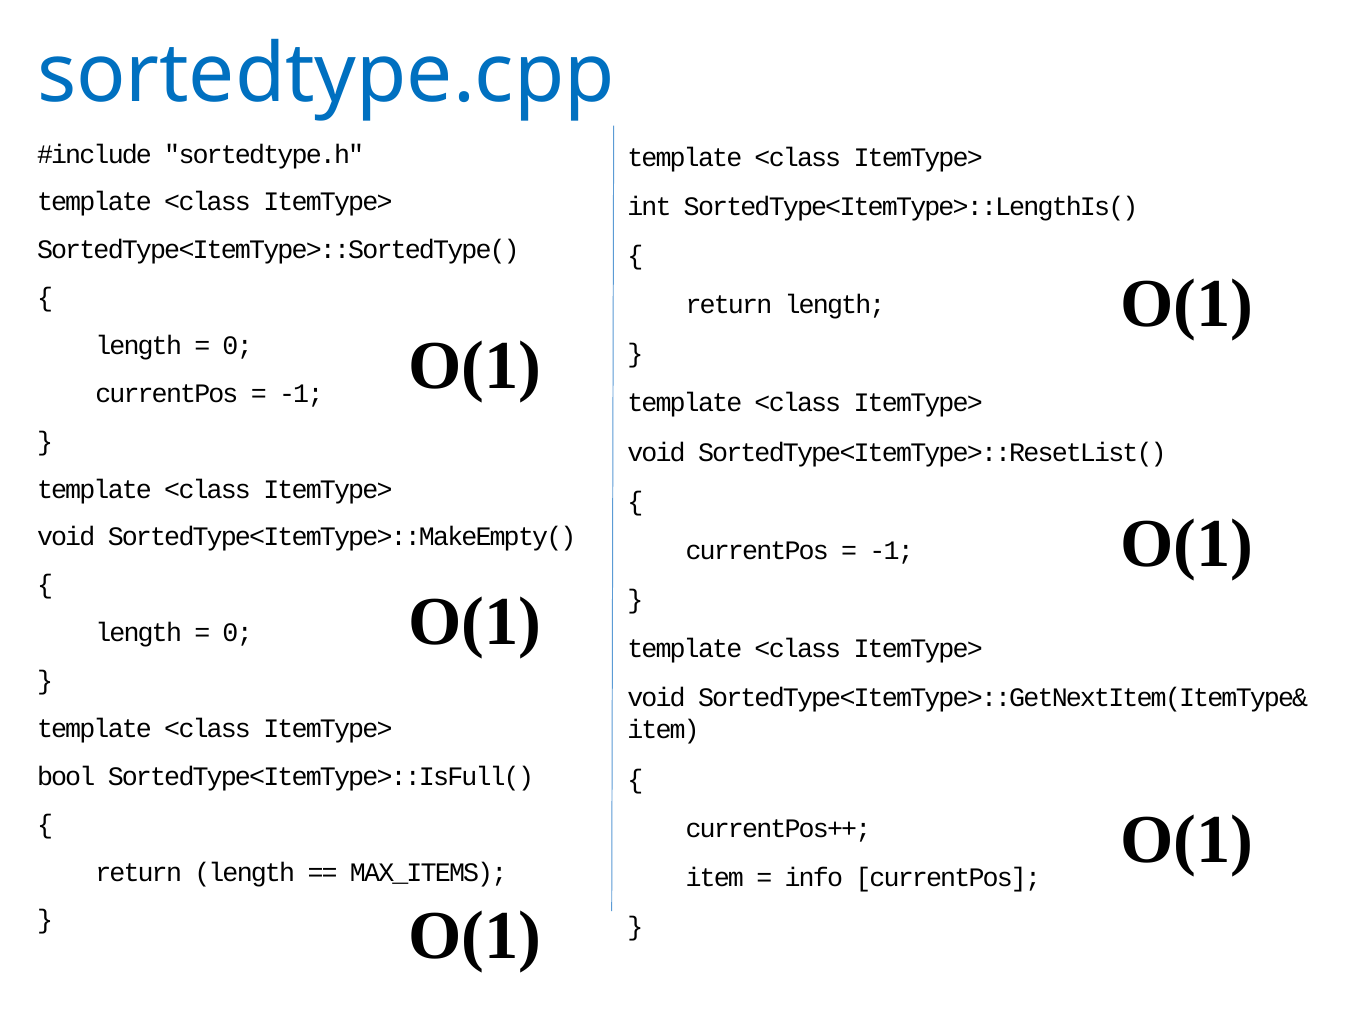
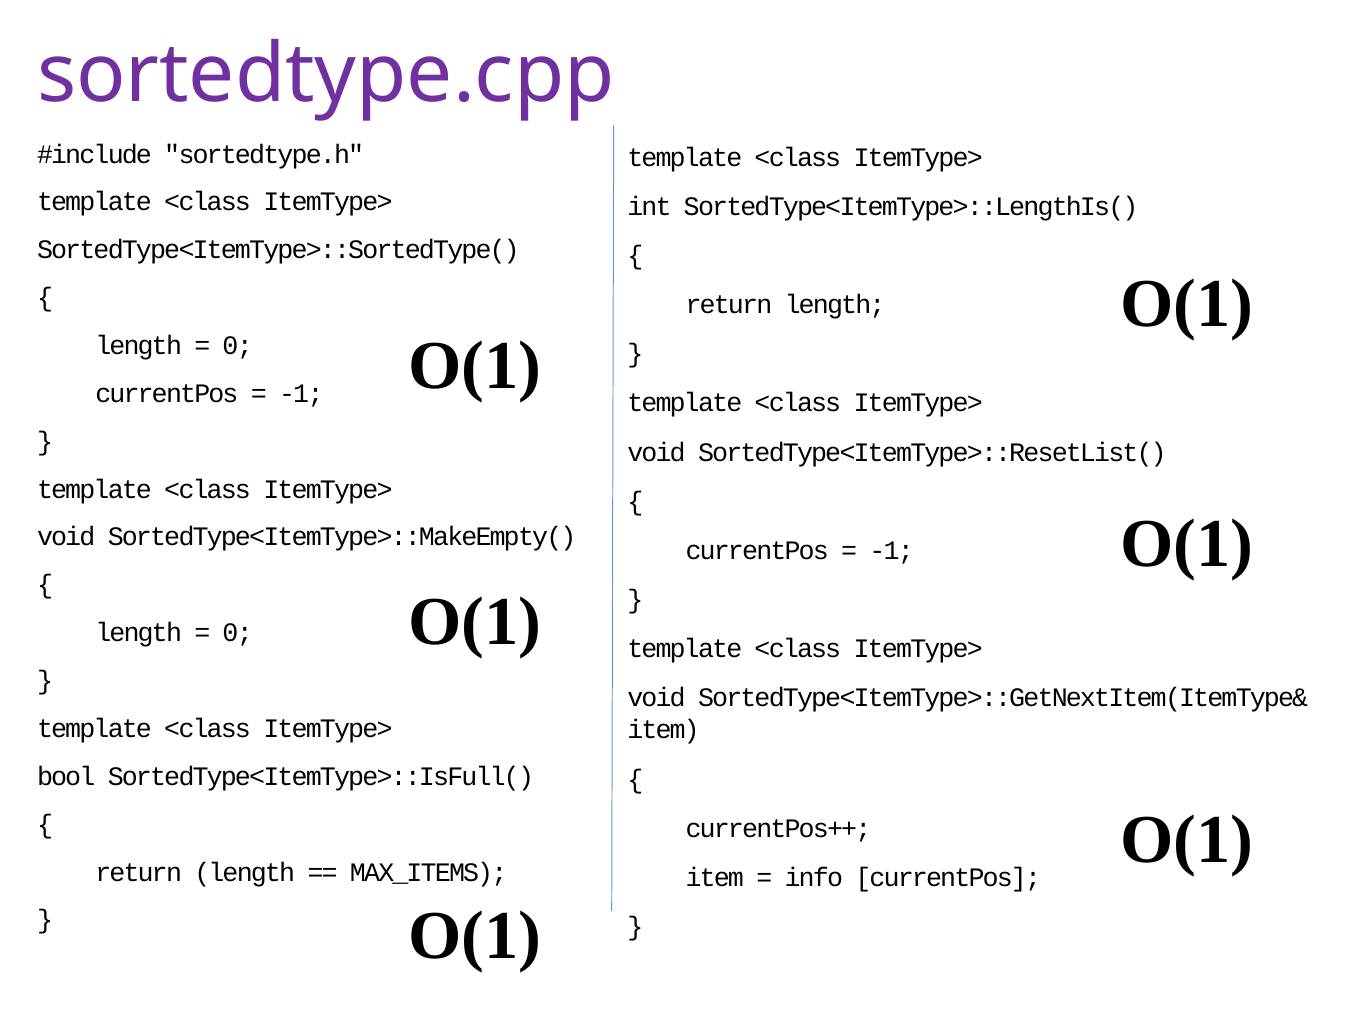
sortedtype.cpp colour: blue -> purple
